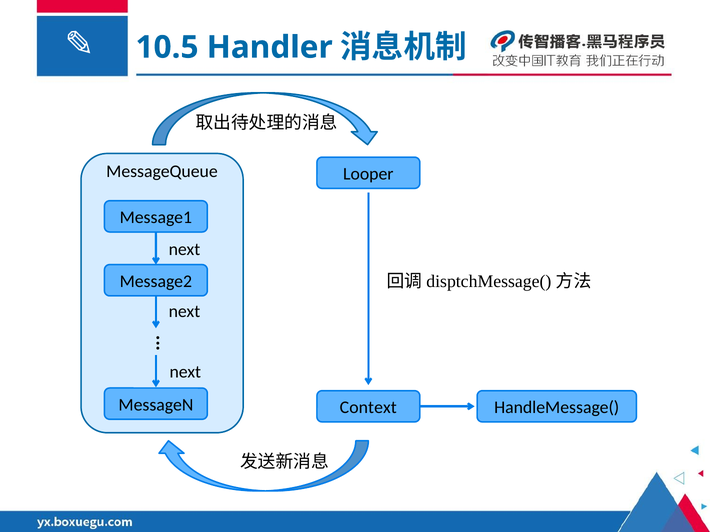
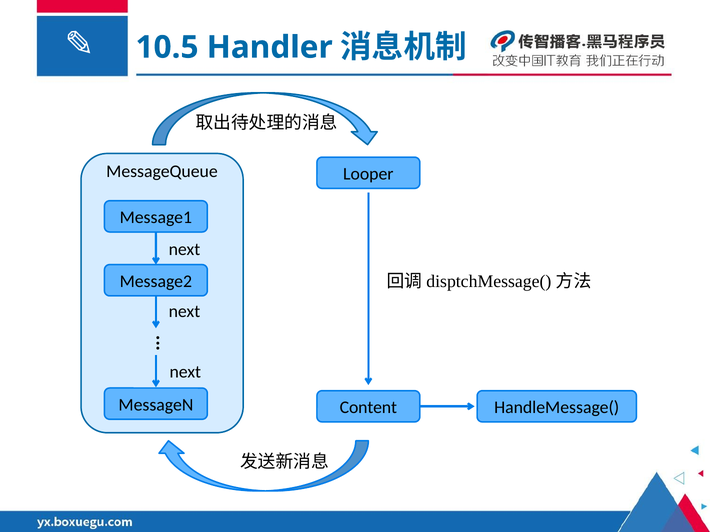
Context: Context -> Content
